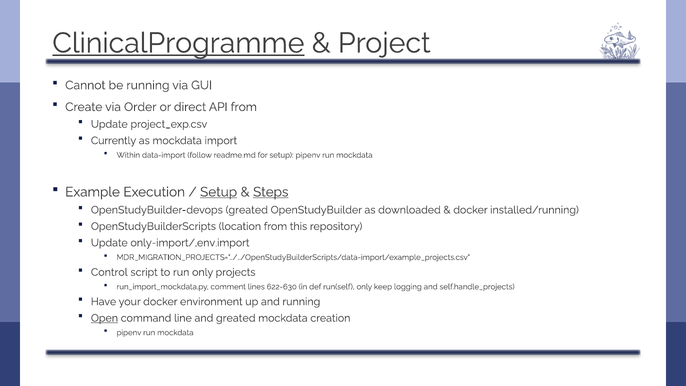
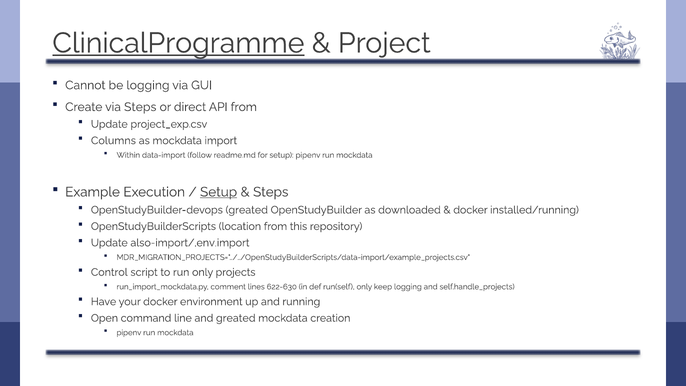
be running: running -> logging
via Order: Order -> Steps
Currently: Currently -> Columns
Steps at (271, 192) underline: present -> none
only-import/.env.import: only-import/.env.import -> also-import/.env.import
Open underline: present -> none
